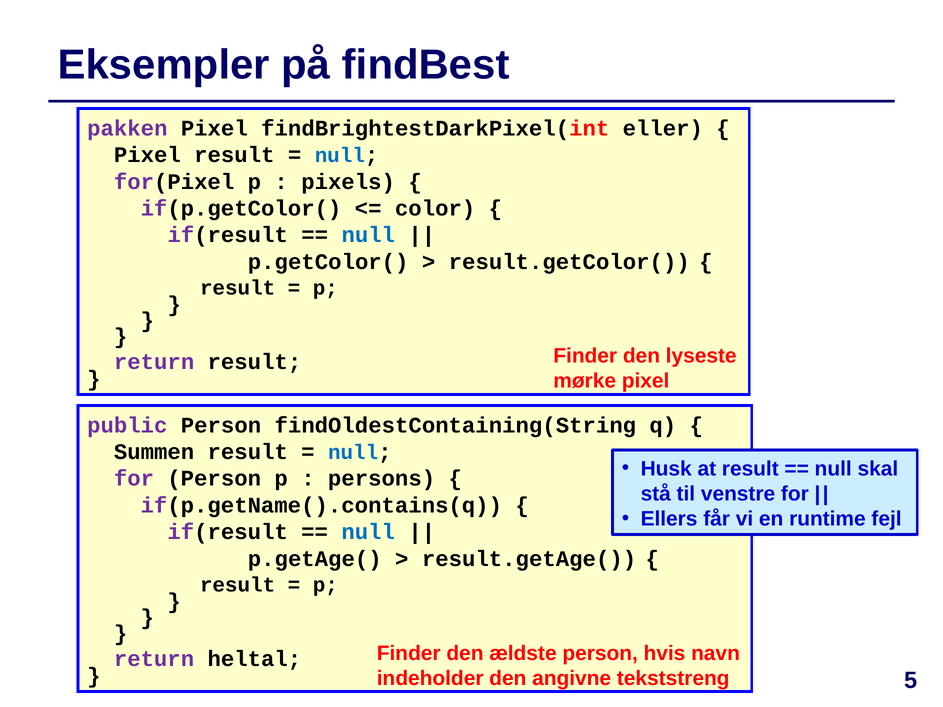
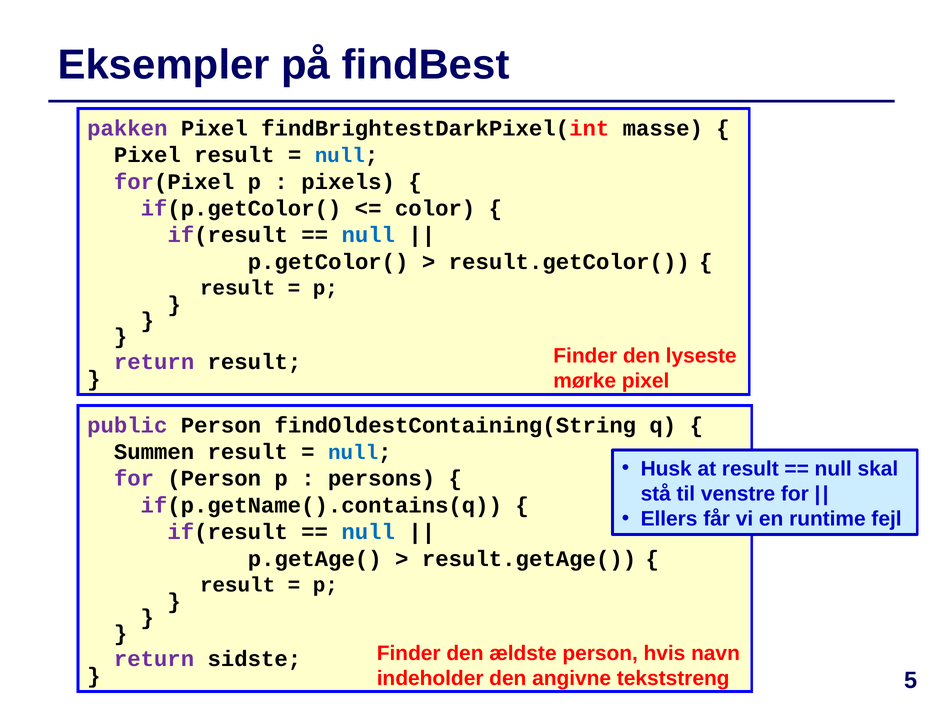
eller: eller -> masse
heltal: heltal -> sidste
